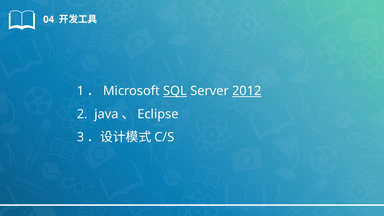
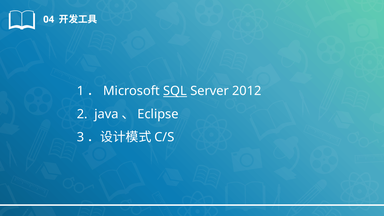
2012 underline: present -> none
